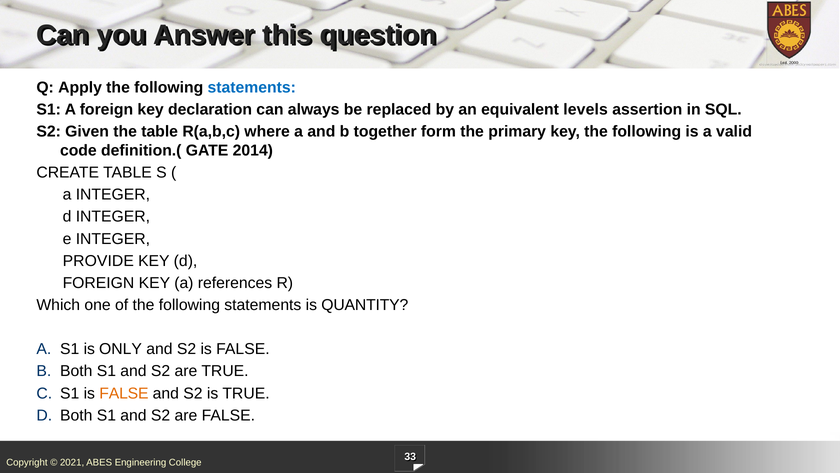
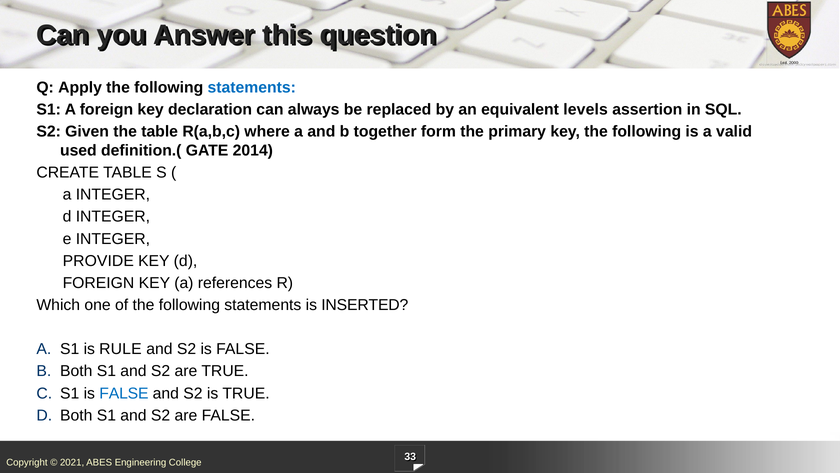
code: code -> used
QUANTITY: QUANTITY -> INSERTED
ONLY: ONLY -> RULE
FALSE at (124, 393) colour: orange -> blue
